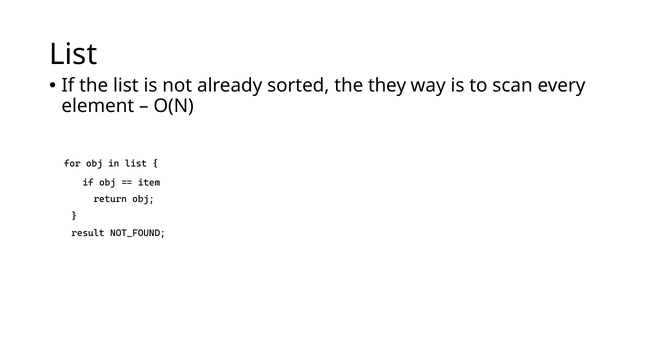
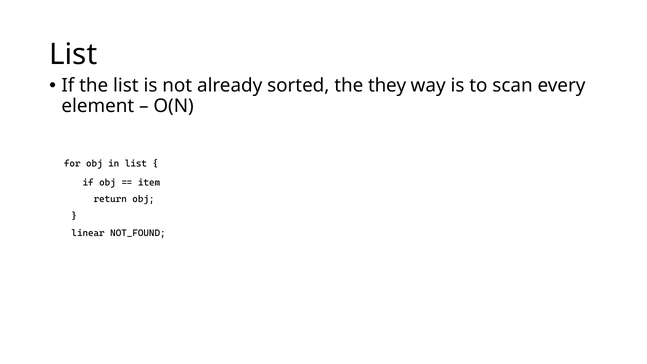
result: result -> linear
